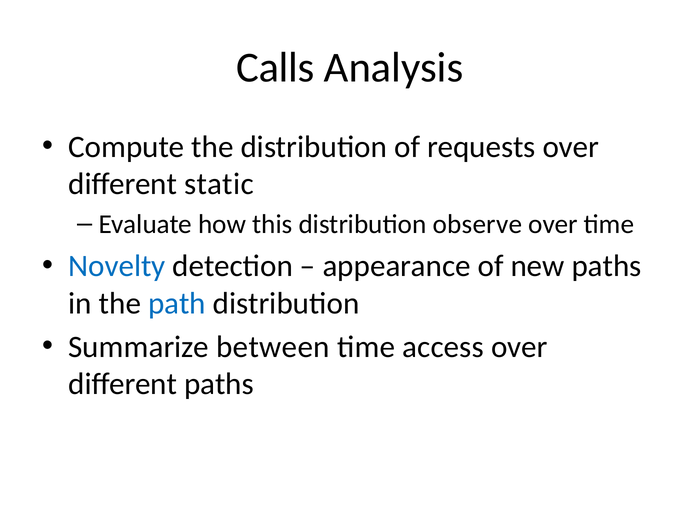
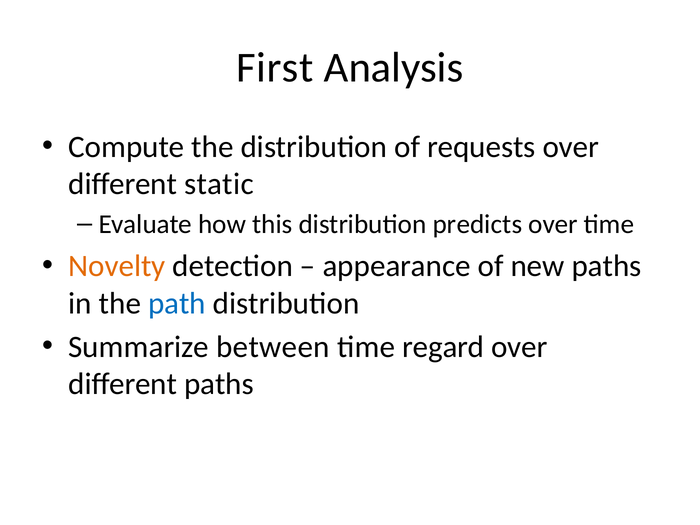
Calls: Calls -> First
observe: observe -> predicts
Novelty colour: blue -> orange
access: access -> regard
